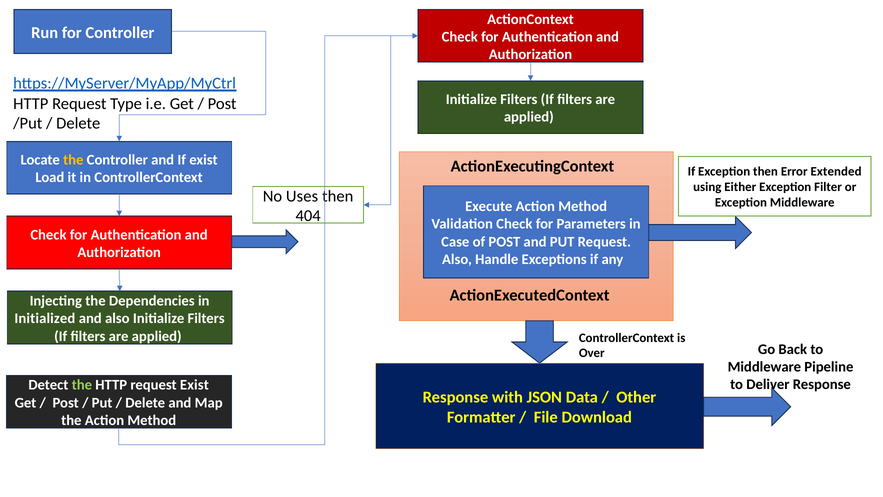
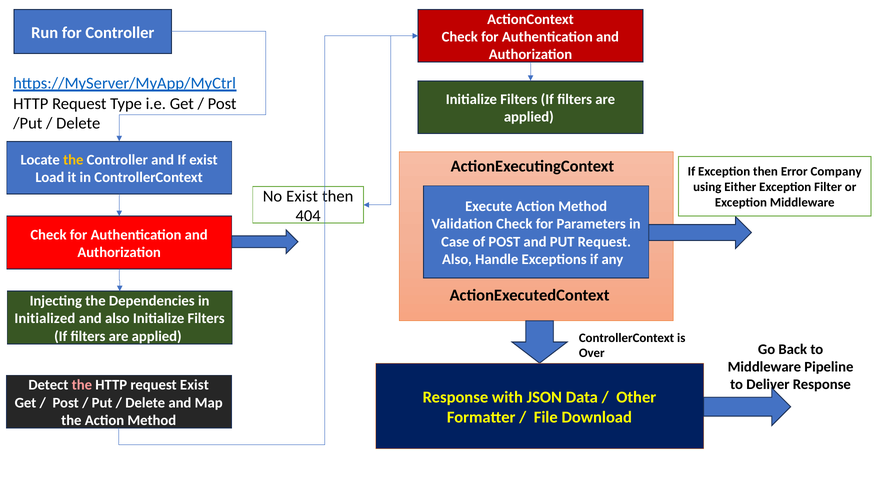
Extended: Extended -> Company
No Uses: Uses -> Exist
the at (82, 385) colour: light green -> pink
